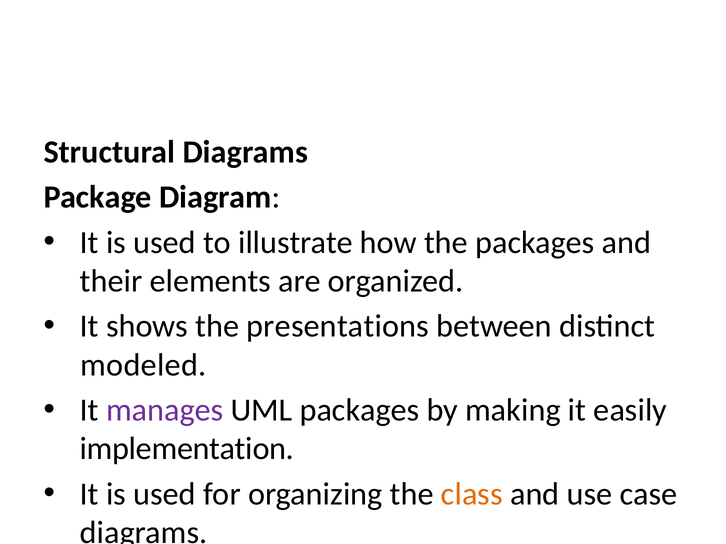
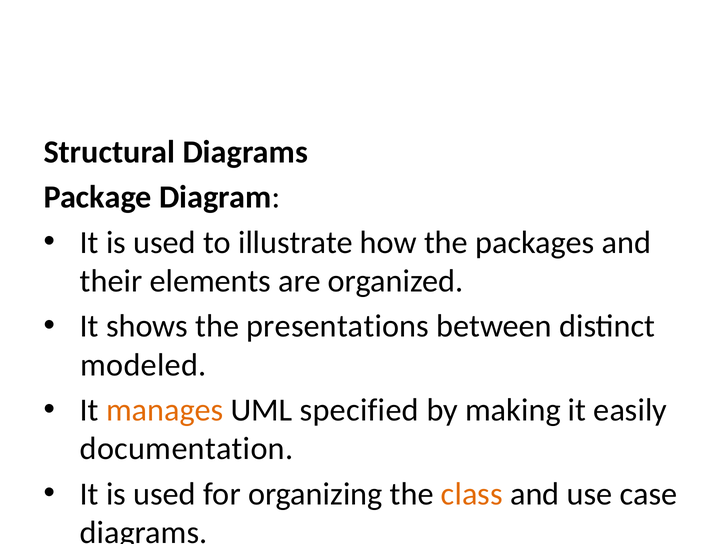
manages colour: purple -> orange
UML packages: packages -> specified
implementation: implementation -> documentation
